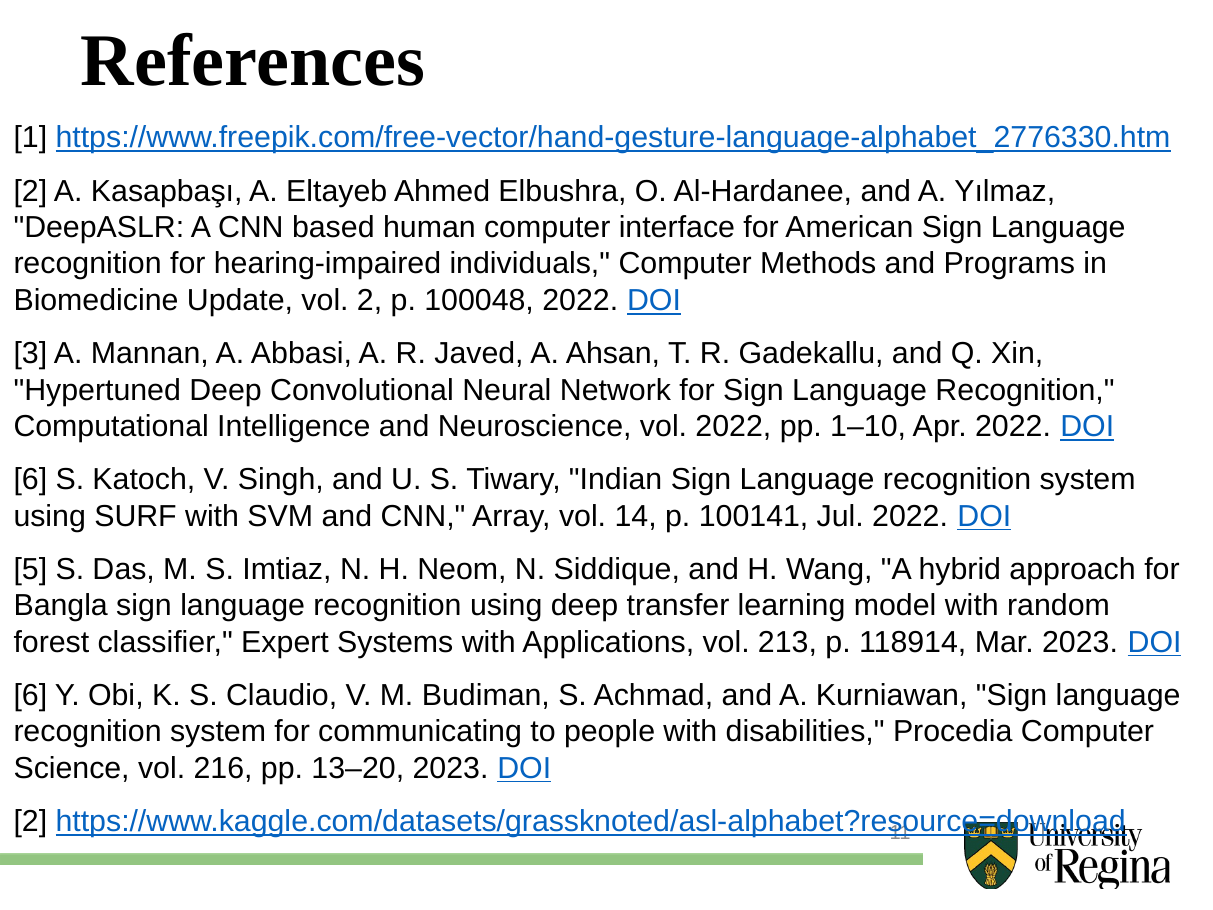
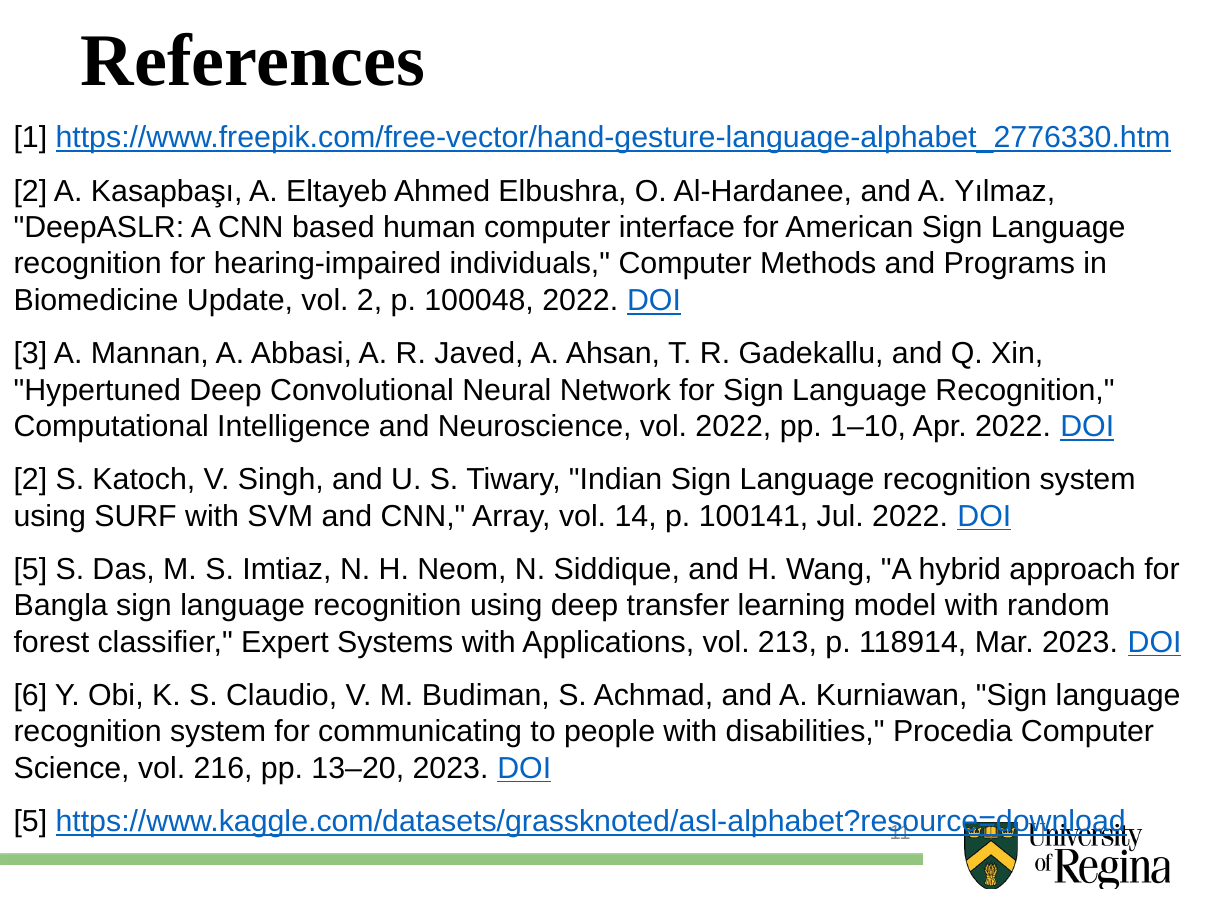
6 at (30, 480): 6 -> 2
2 at (30, 821): 2 -> 5
